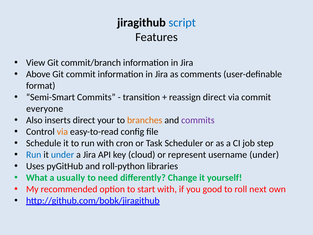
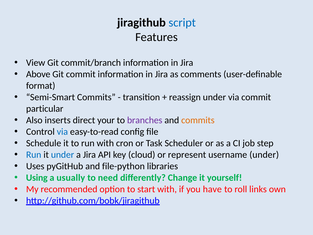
reassign direct: direct -> under
everyone: everyone -> particular
branches colour: orange -> purple
commits at (198, 120) colour: purple -> orange
via at (62, 132) colour: orange -> blue
roll-python: roll-python -> file-python
What: What -> Using
good: good -> have
next: next -> links
